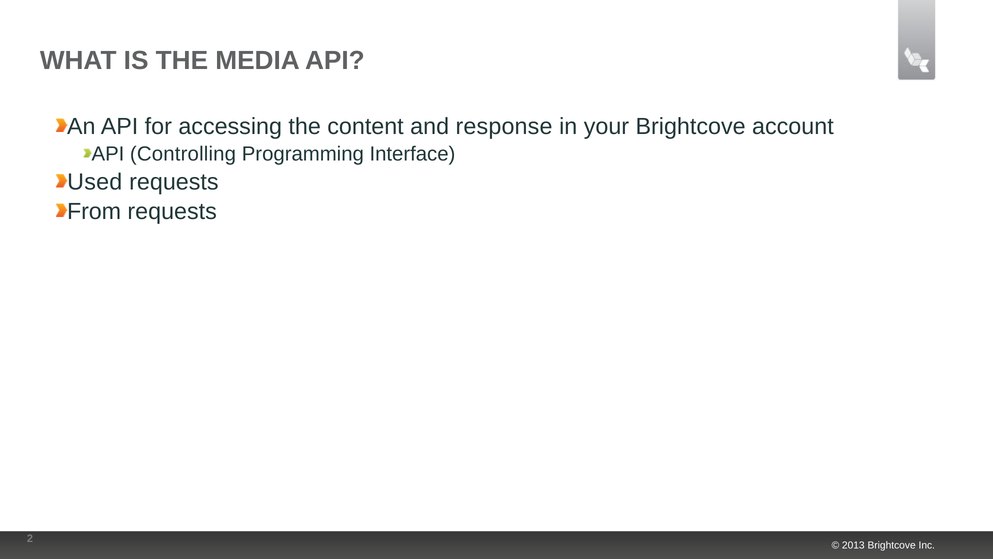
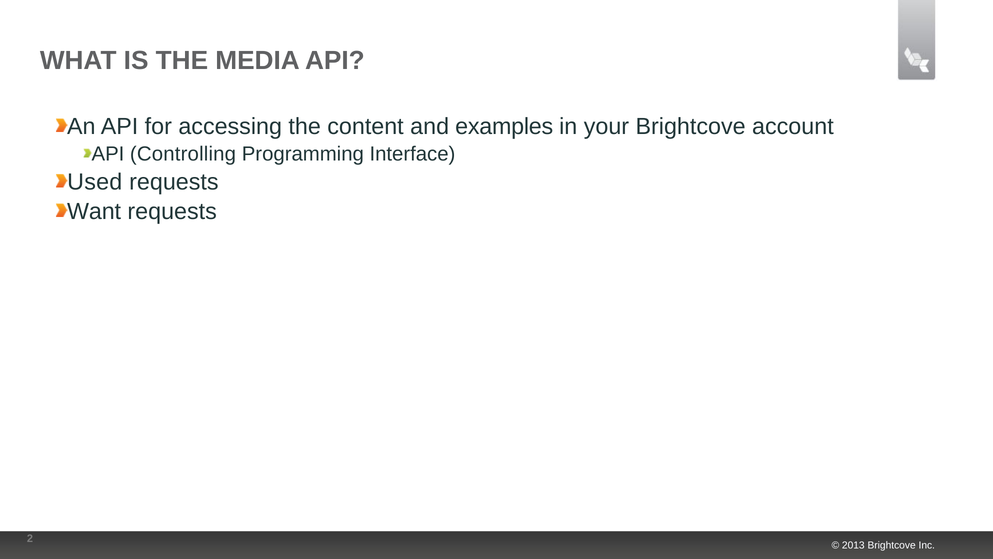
response: response -> examples
From: From -> Want
